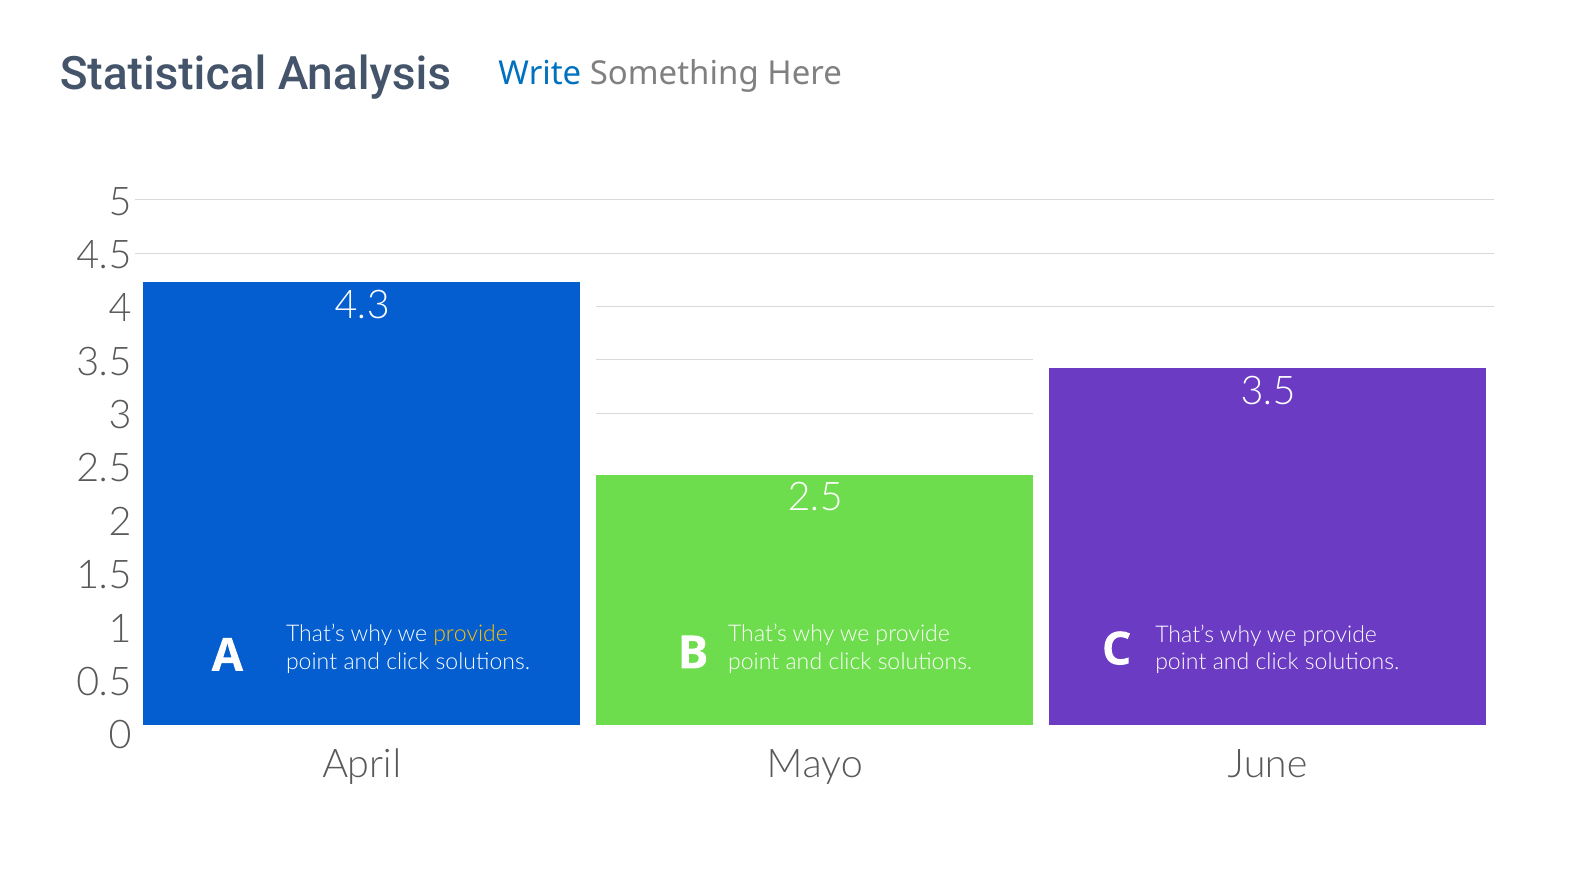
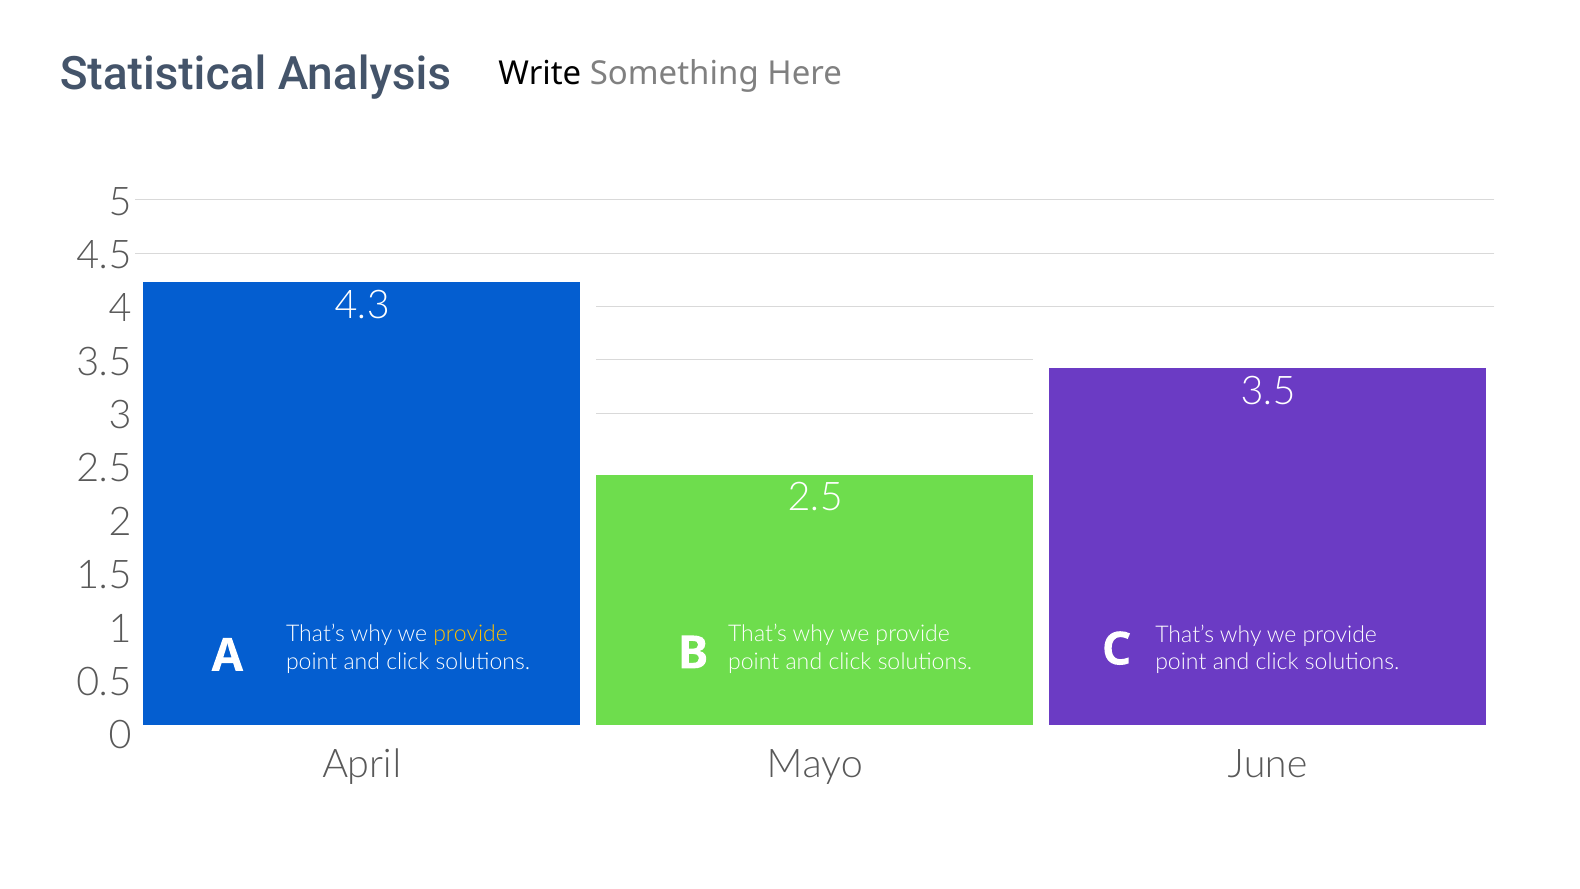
Write colour: blue -> black
